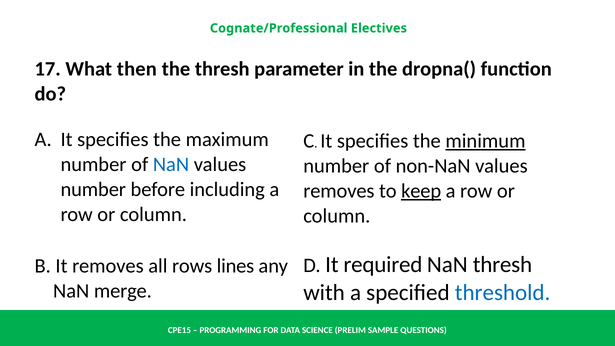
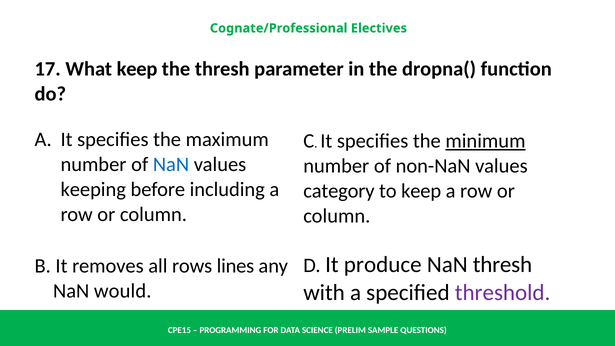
What then: then -> keep
number at (93, 189): number -> keeping
removes at (339, 191): removes -> category
keep at (421, 191) underline: present -> none
required: required -> produce
merge: merge -> would
threshold colour: blue -> purple
